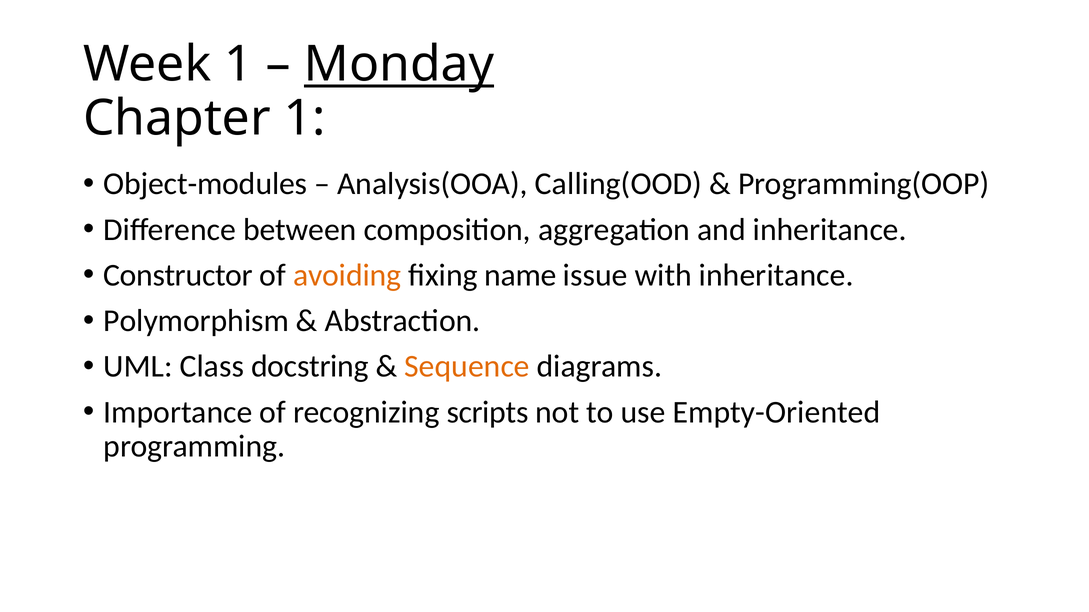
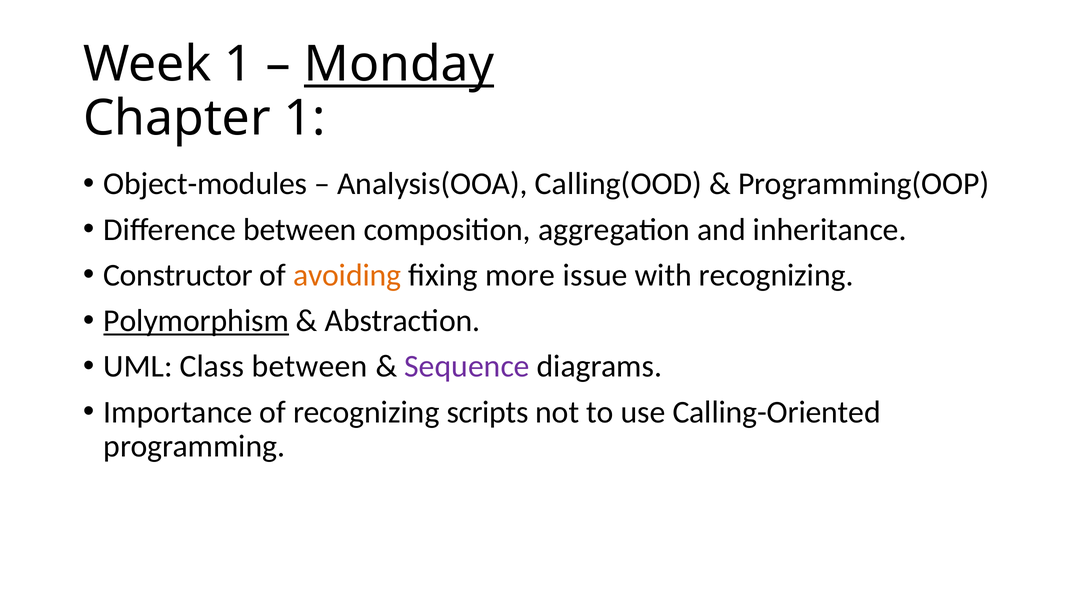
name: name -> more
with inheritance: inheritance -> recognizing
Polymorphism underline: none -> present
Class docstring: docstring -> between
Sequence colour: orange -> purple
Empty-Oriented: Empty-Oriented -> Calling-Oriented
